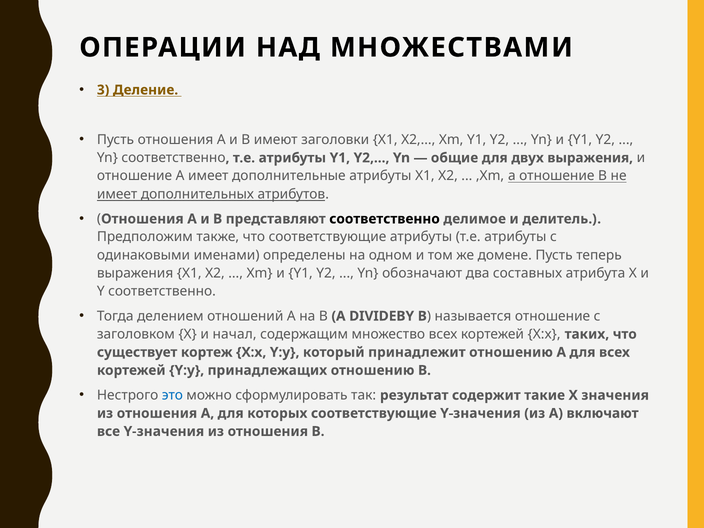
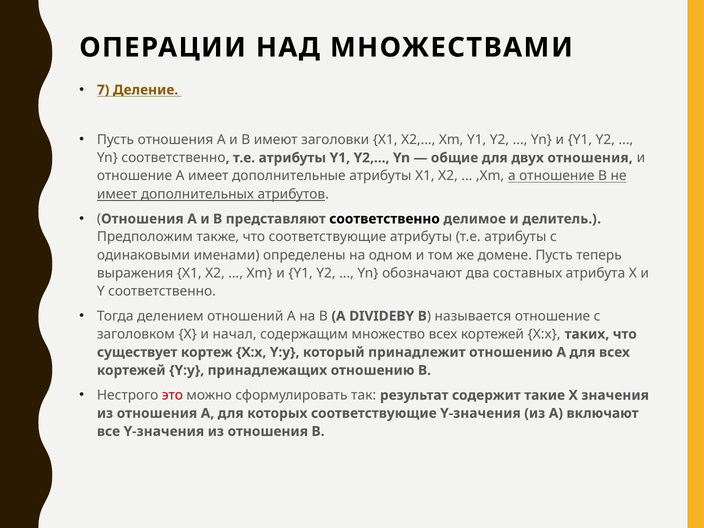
3: 3 -> 7
двух выражения: выражения -> отношения
это colour: blue -> red
